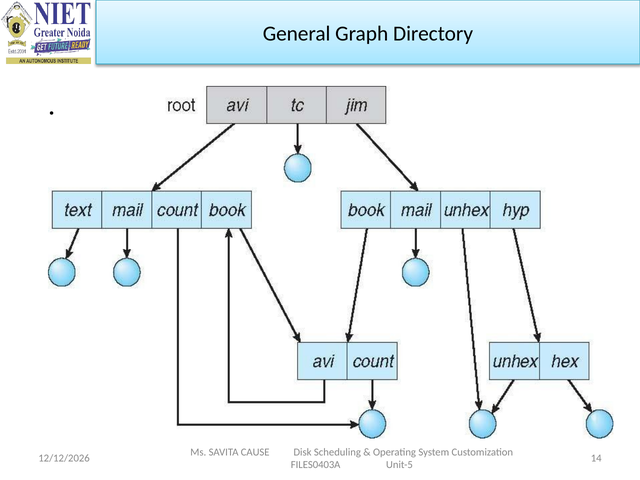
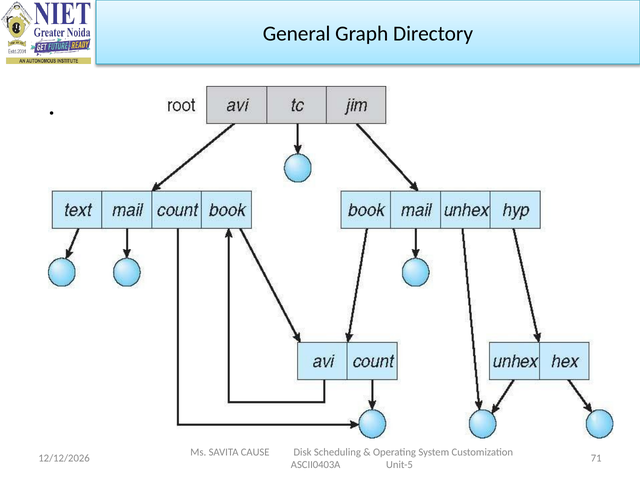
14: 14 -> 71
FILES0403A: FILES0403A -> ASCII0403A
